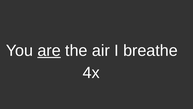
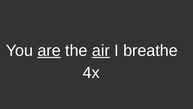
air underline: none -> present
